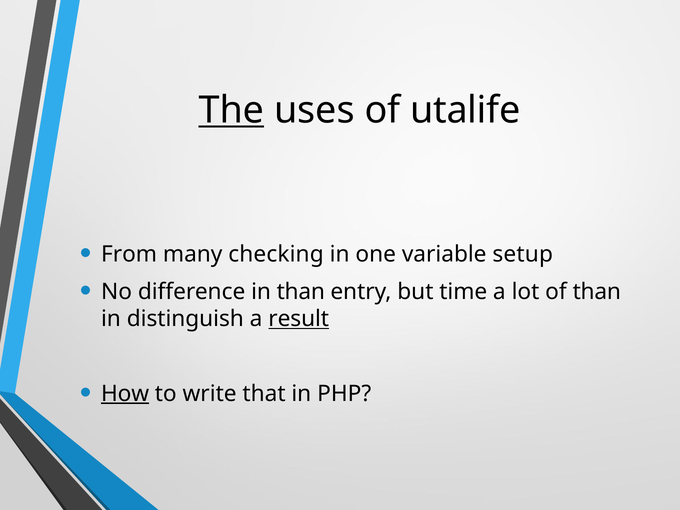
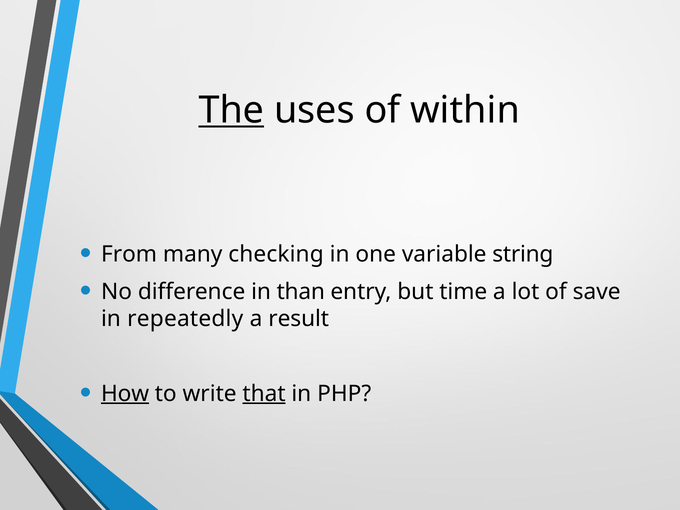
utalife: utalife -> within
setup: setup -> string
of than: than -> save
distinguish: distinguish -> repeatedly
result underline: present -> none
that underline: none -> present
